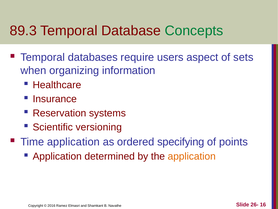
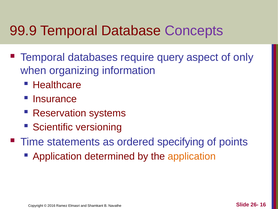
89.3: 89.3 -> 99.9
Concepts colour: green -> purple
users: users -> query
sets: sets -> only
Time application: application -> statements
